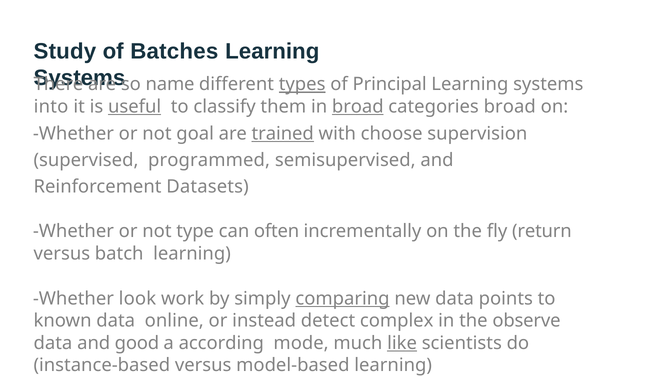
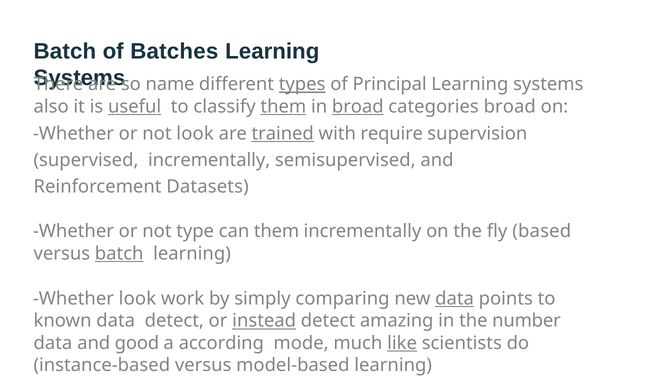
Study at (65, 51): Study -> Batch
into: into -> also
them at (283, 107) underline: none -> present
not goal: goal -> look
choose: choose -> require
supervised programmed: programmed -> incrementally
can often: often -> them
return: return -> based
batch at (119, 254) underline: none -> present
comparing underline: present -> none
data at (455, 299) underline: none -> present
data online: online -> detect
instead underline: none -> present
complex: complex -> amazing
observe: observe -> number
